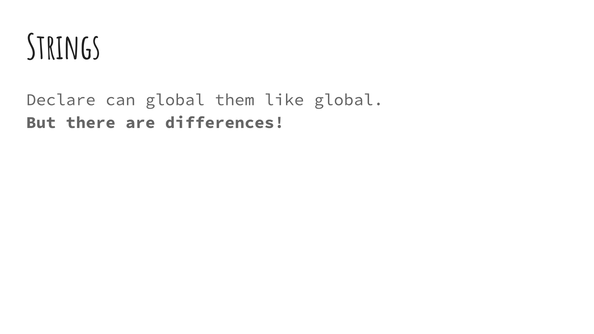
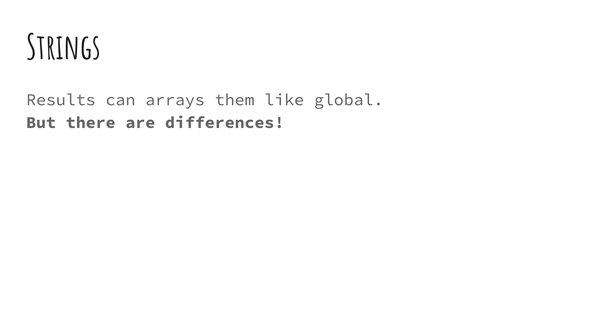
Declare: Declare -> Results
can global: global -> arrays
